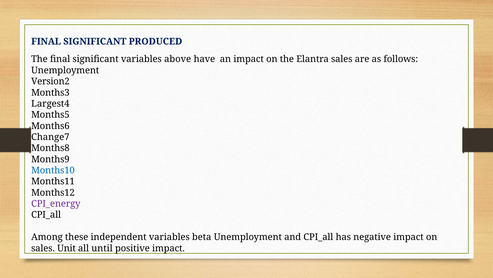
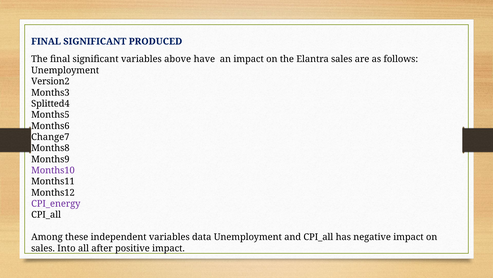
Largest4: Largest4 -> Splitted4
Months10 colour: blue -> purple
beta: beta -> data
Unit: Unit -> Into
until: until -> after
